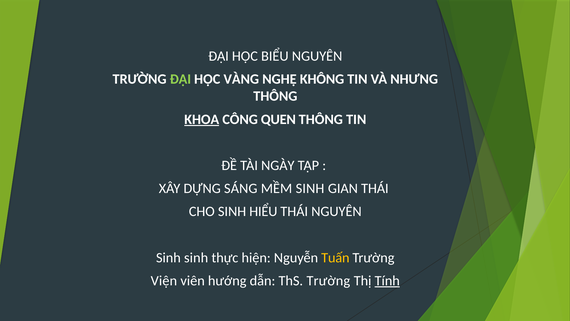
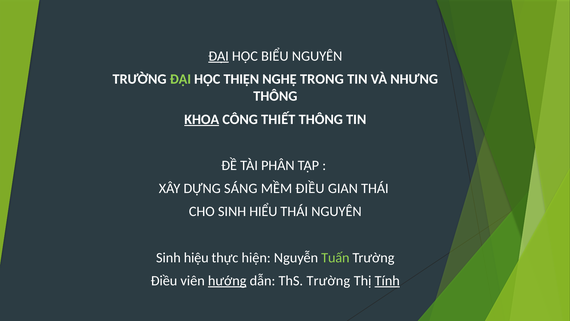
ĐẠI at (219, 56) underline: none -> present
VÀNG: VÀNG -> THIỆN
KHÔNG: KHÔNG -> TRONG
QUEN: QUEN -> THIẾT
NGÀY: NGÀY -> PHÂN
MỀM SINH: SINH -> ĐIỀU
Sinh sinh: sinh -> hiệu
Tuấn colour: yellow -> light green
Viện at (164, 280): Viện -> Điều
hướng underline: none -> present
